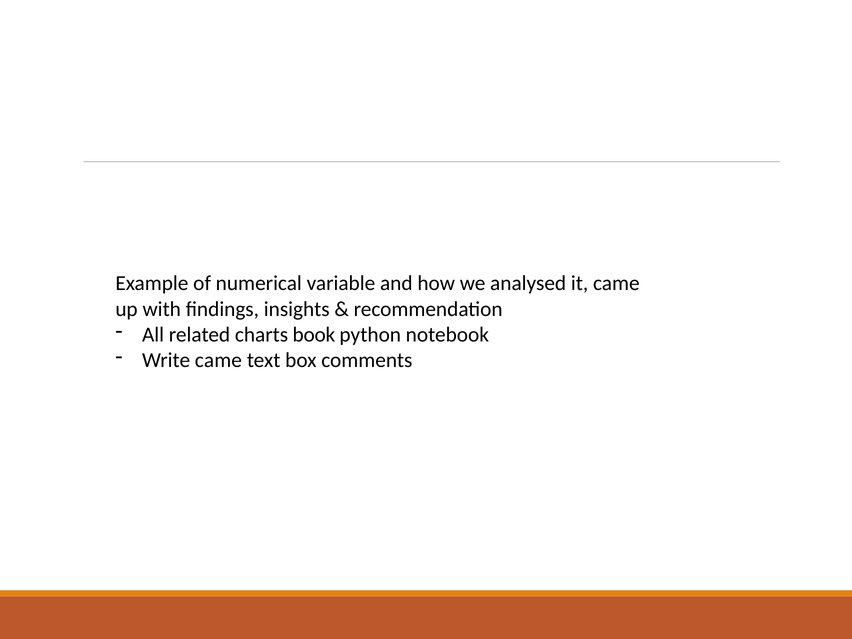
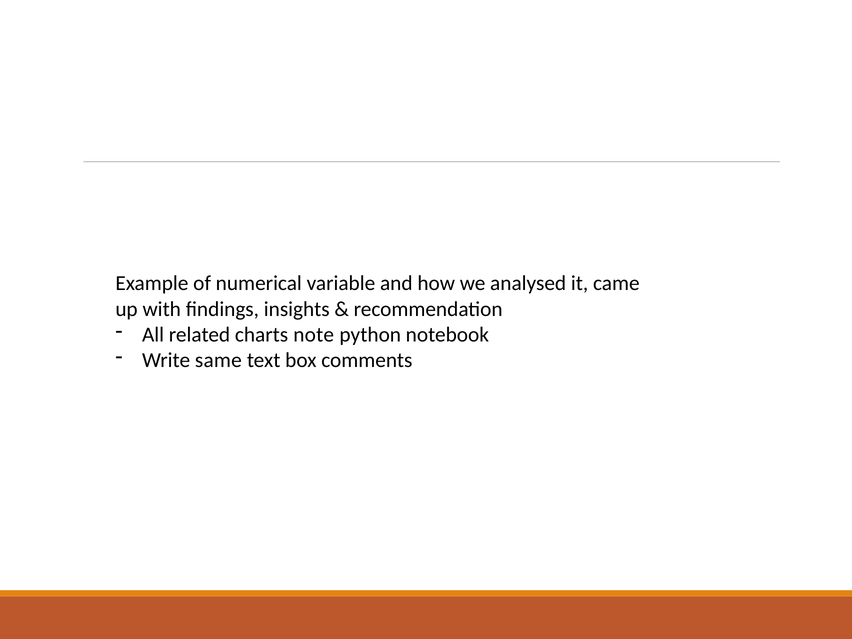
book: book -> note
Write came: came -> same
